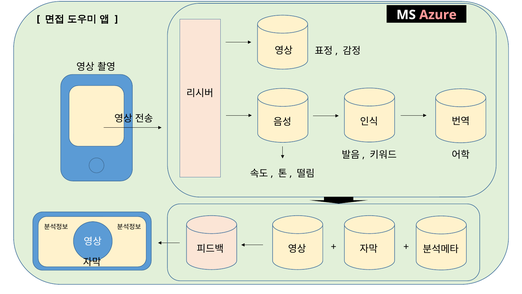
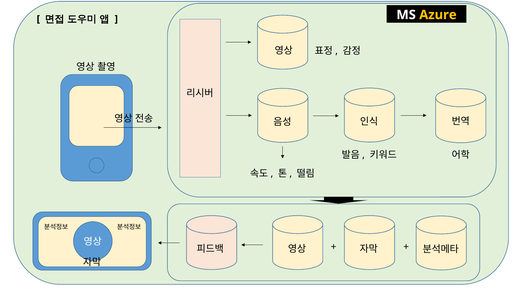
Azure colour: pink -> yellow
